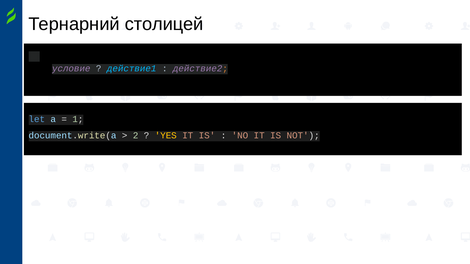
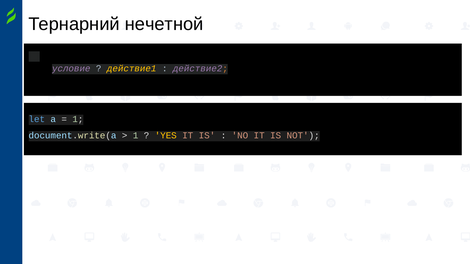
столицей: столицей -> нечетной
действие1 colour: light blue -> yellow
2 at (136, 136): 2 -> 1
